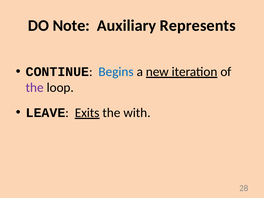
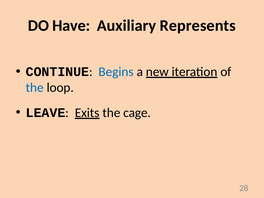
Note: Note -> Have
the at (35, 88) colour: purple -> blue
with: with -> cage
